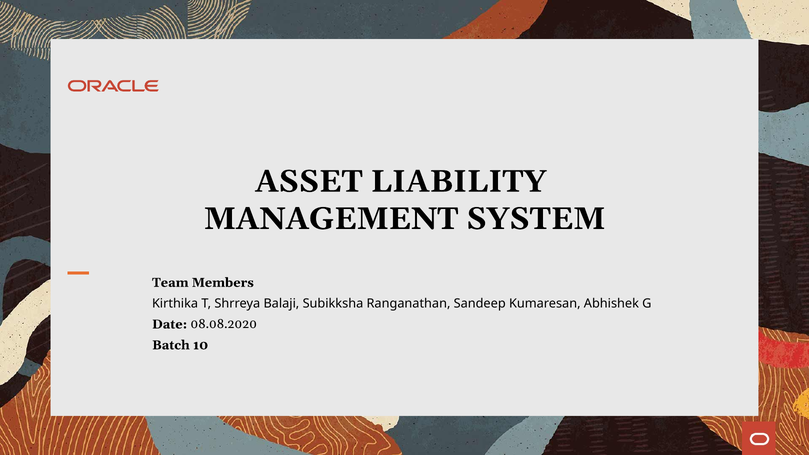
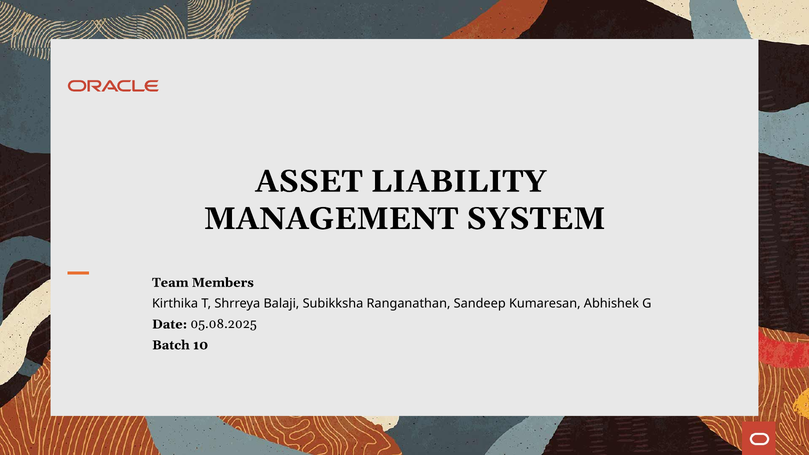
08.08.2020: 08.08.2020 -> 05.08.2025
